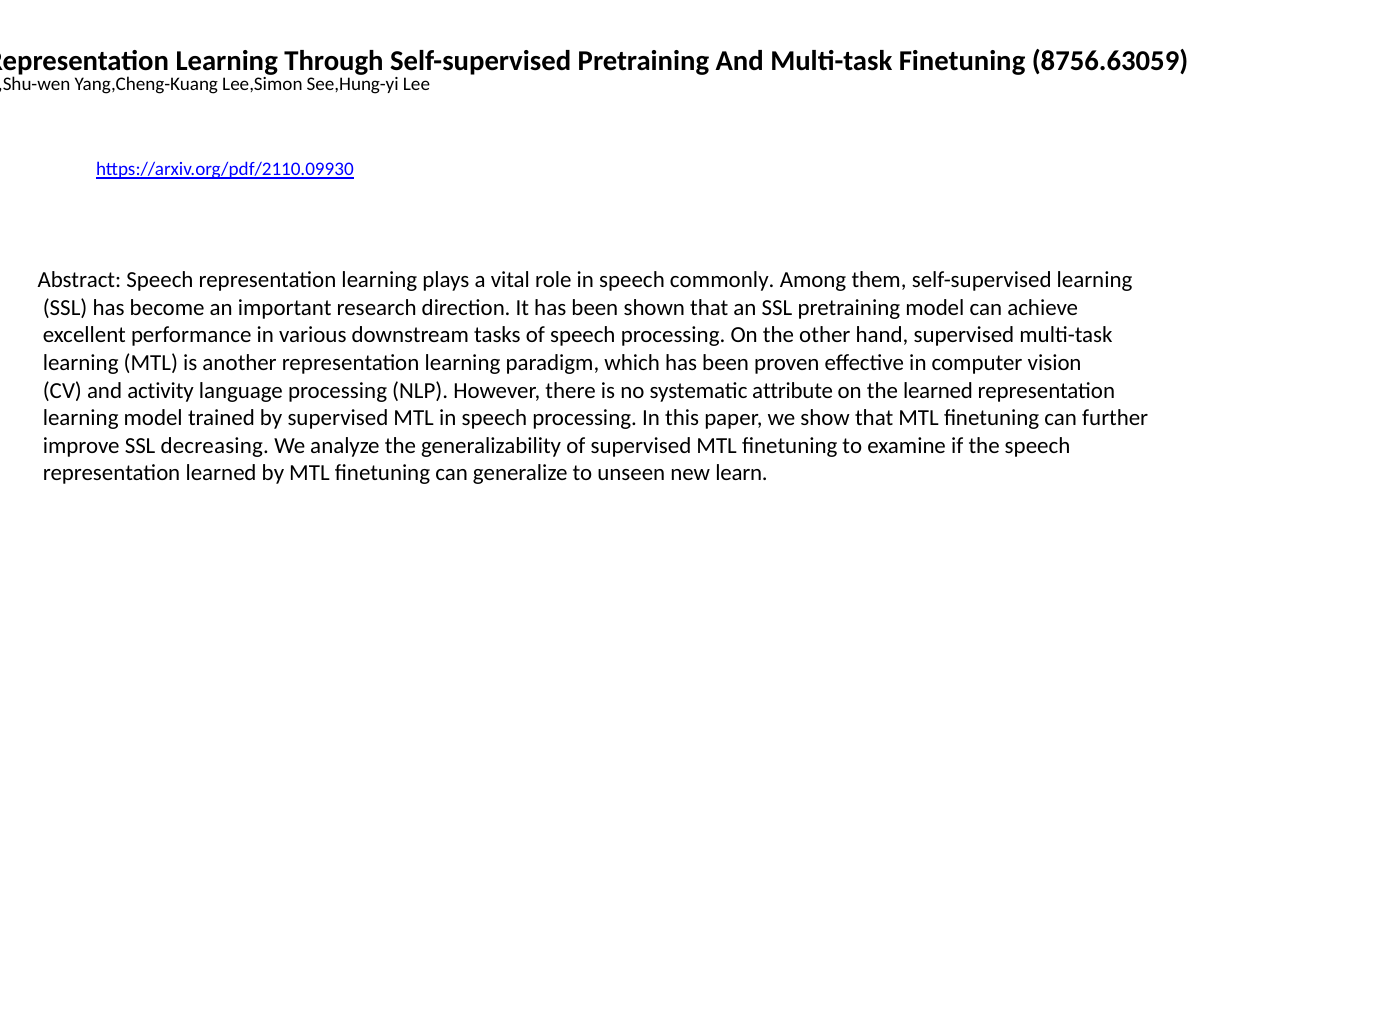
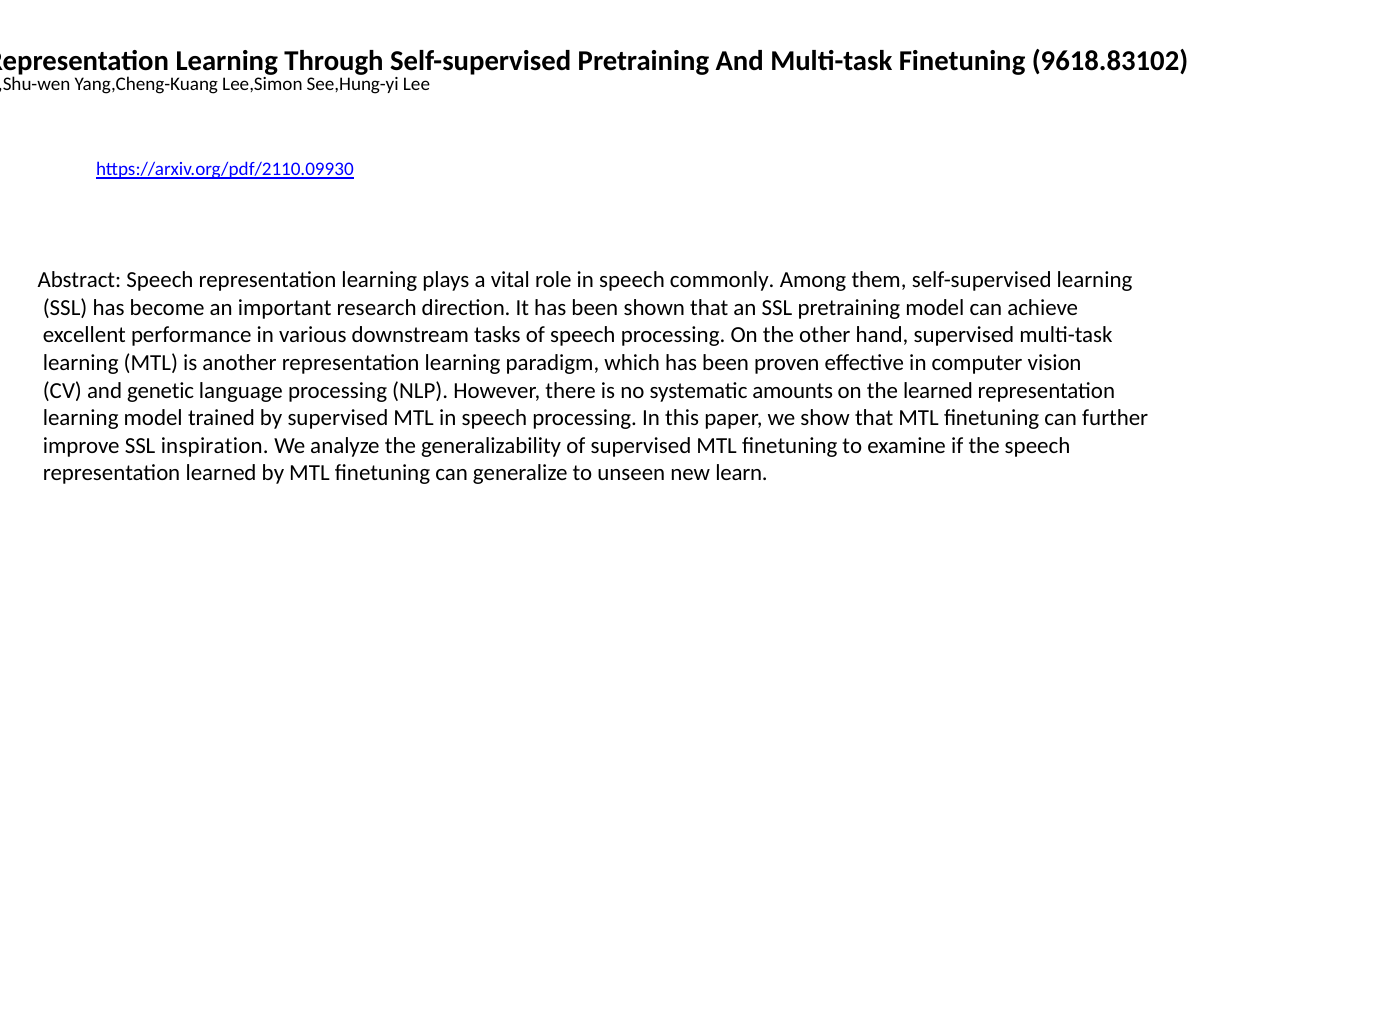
8756.63059: 8756.63059 -> 9618.83102
activity: activity -> genetic
attribute: attribute -> amounts
decreasing: decreasing -> inspiration
